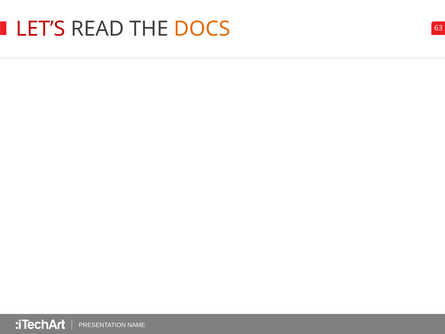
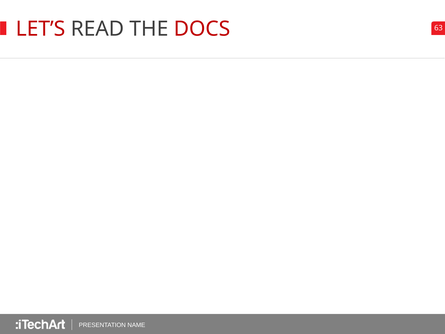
DOCS colour: orange -> red
